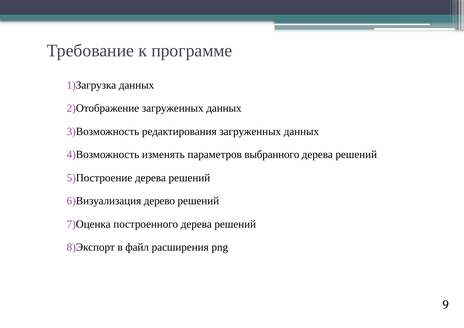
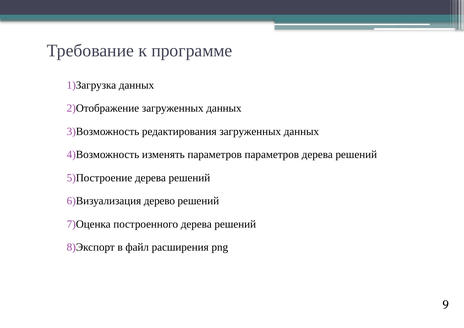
параметров выбранного: выбранного -> параметров
